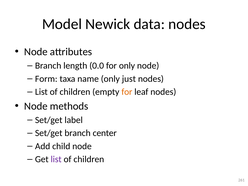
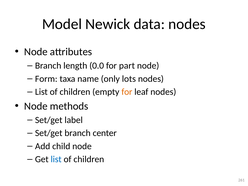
for only: only -> part
just: just -> lots
list at (56, 159) colour: purple -> blue
